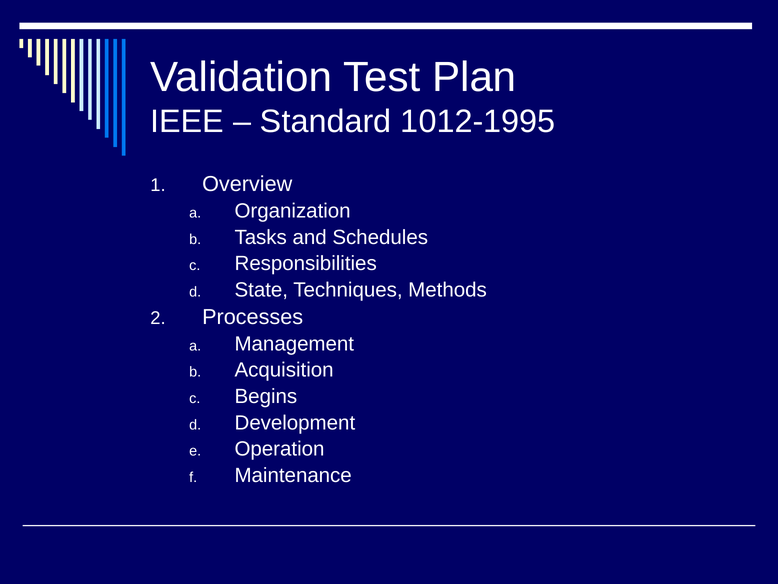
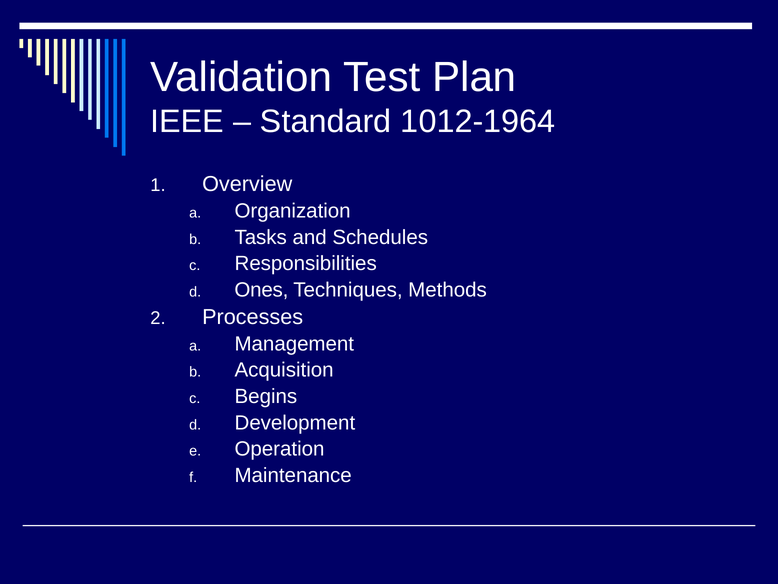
1012-1995: 1012-1995 -> 1012-1964
State: State -> Ones
